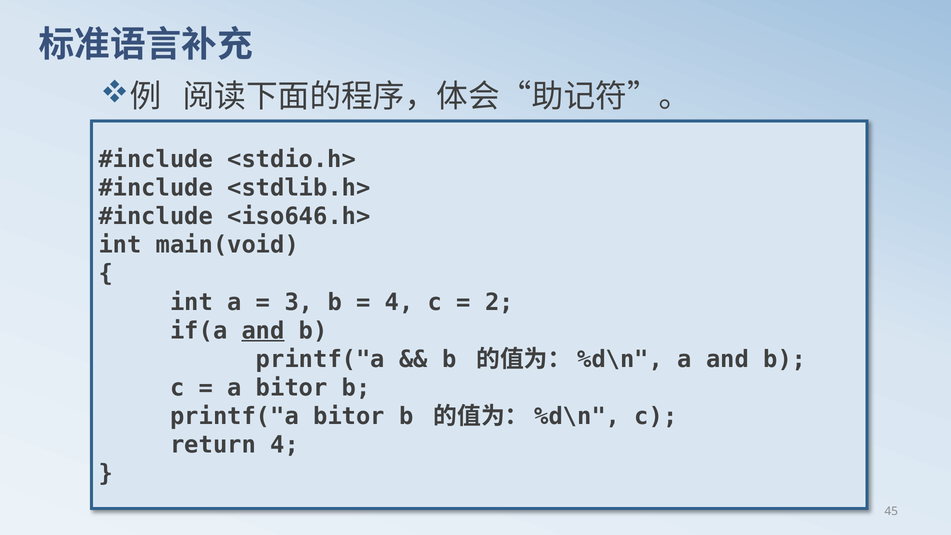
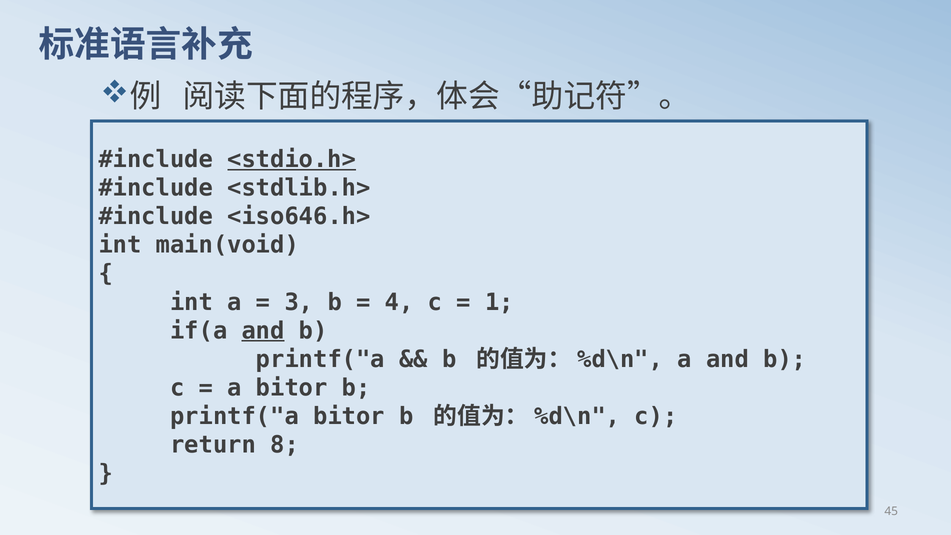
<stdio.h> underline: none -> present
2: 2 -> 1
return 4: 4 -> 8
